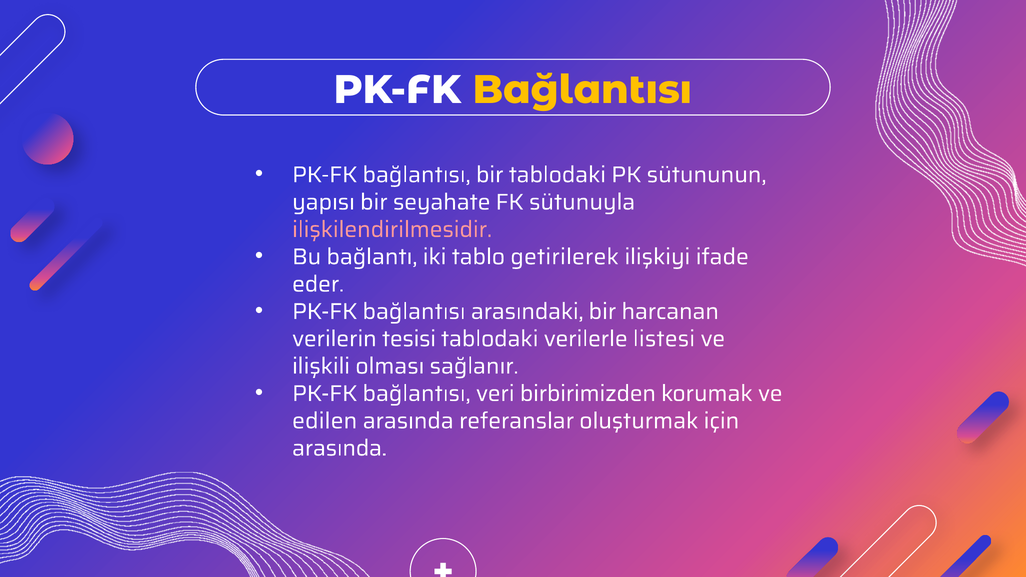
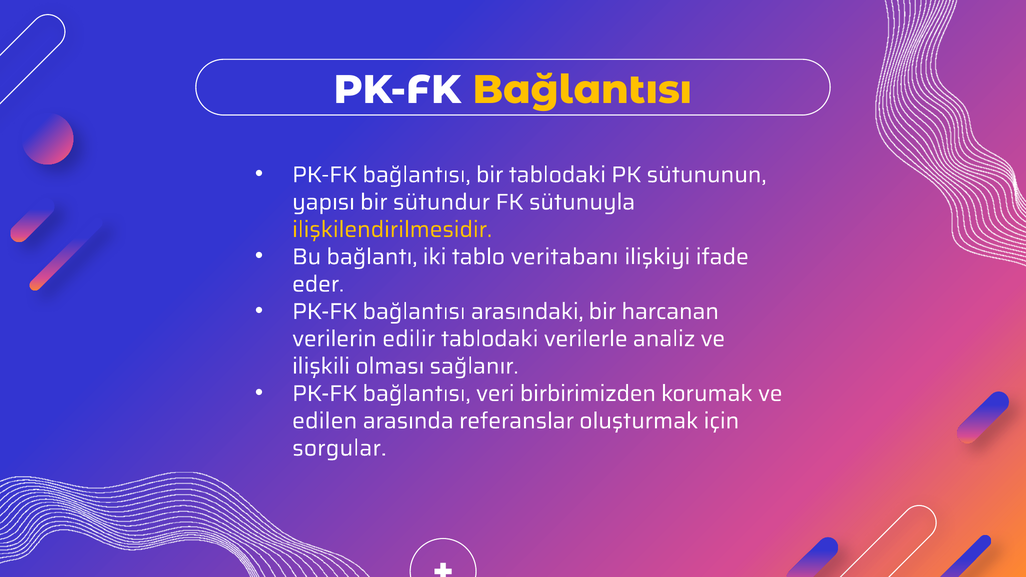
seyahate: seyahate -> sütundur
ilişkilendirilmesidir colour: pink -> yellow
getirilerek: getirilerek -> veritabanı
tesisi: tesisi -> edilir
listesi: listesi -> analiz
arasında at (339, 448): arasında -> sorgular
